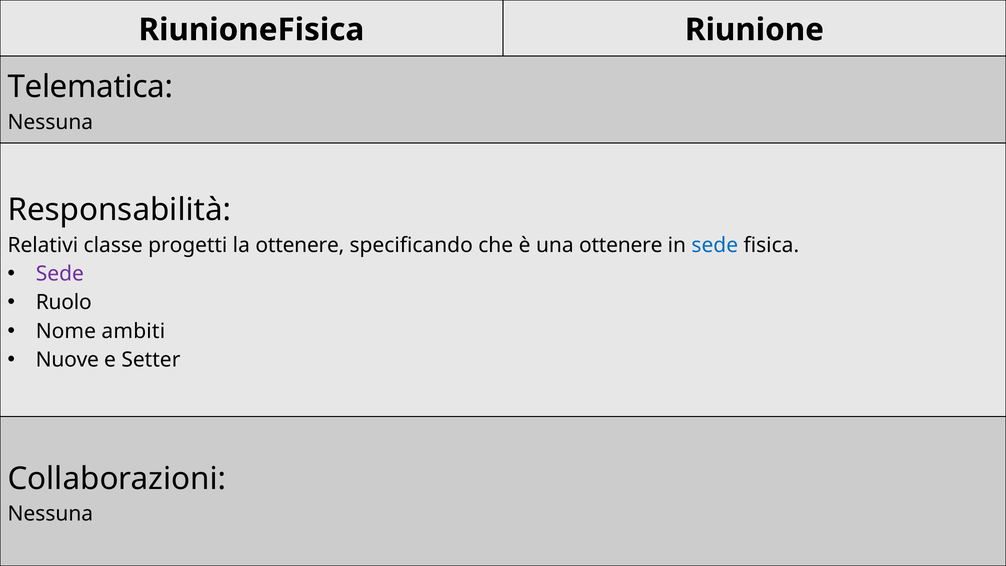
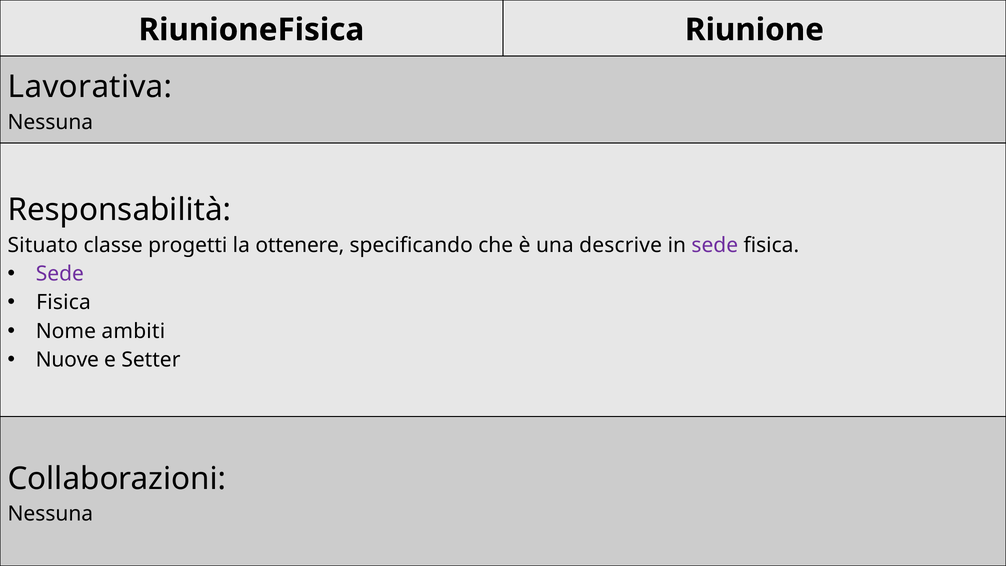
Telematica: Telematica -> Lavorativa
Relativi: Relativi -> Situato
una ottenere: ottenere -> descrive
sede at (715, 245) colour: blue -> purple
Ruolo at (64, 302): Ruolo -> Fisica
